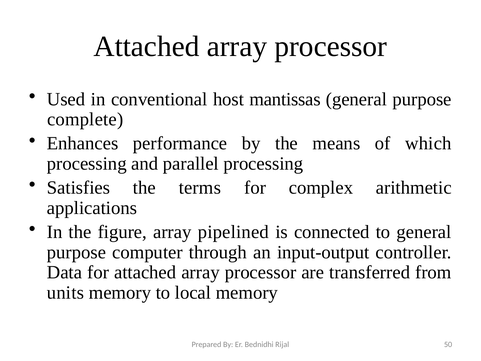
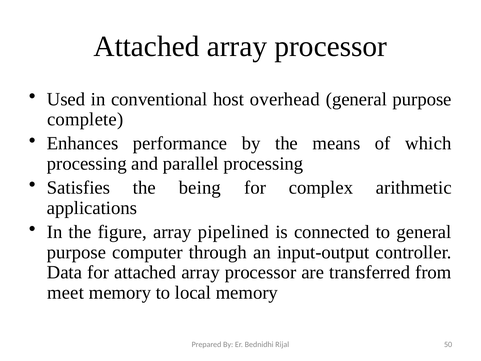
mantissas: mantissas -> overhead
terms: terms -> being
units: units -> meet
